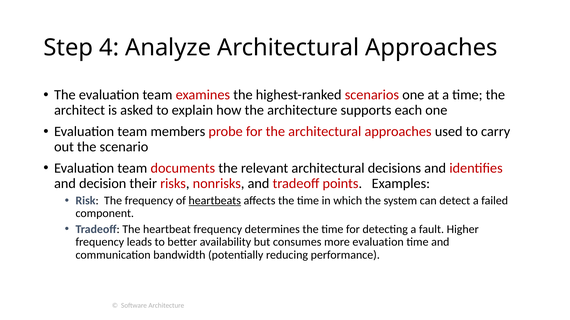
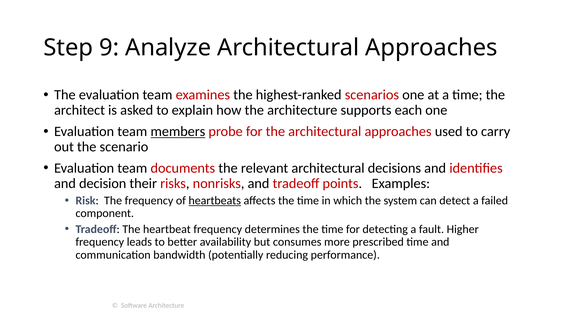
4: 4 -> 9
members underline: none -> present
more evaluation: evaluation -> prescribed
